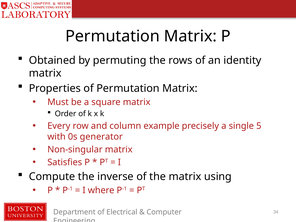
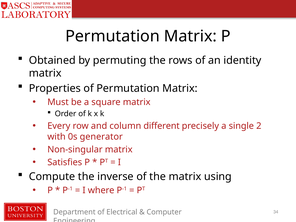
example: example -> different
5: 5 -> 2
